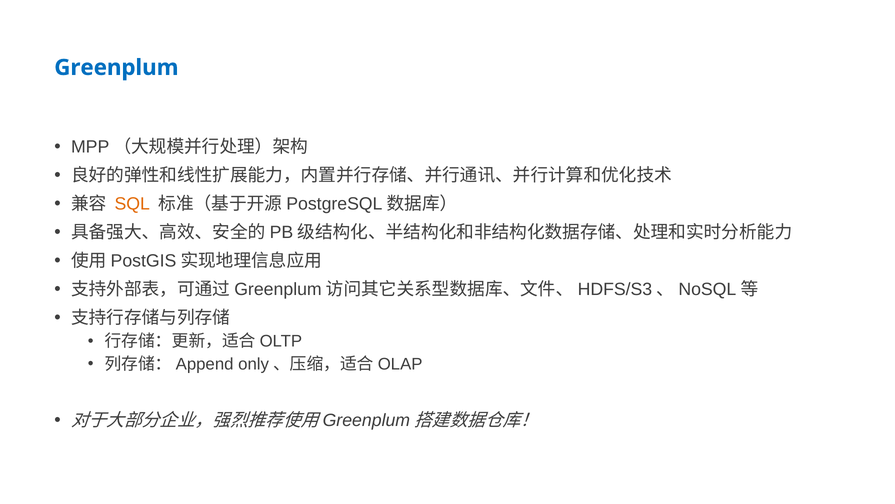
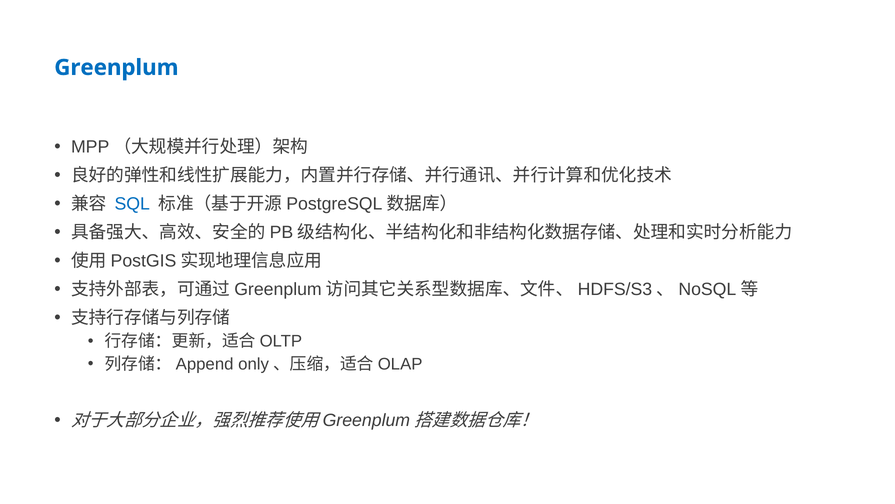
SQL colour: orange -> blue
